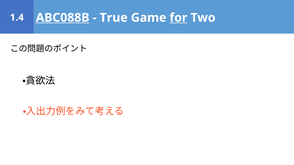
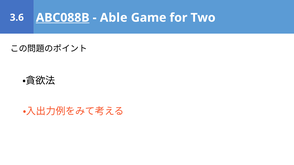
True: True -> Able
for underline: present -> none
1.4: 1.4 -> 3.6
